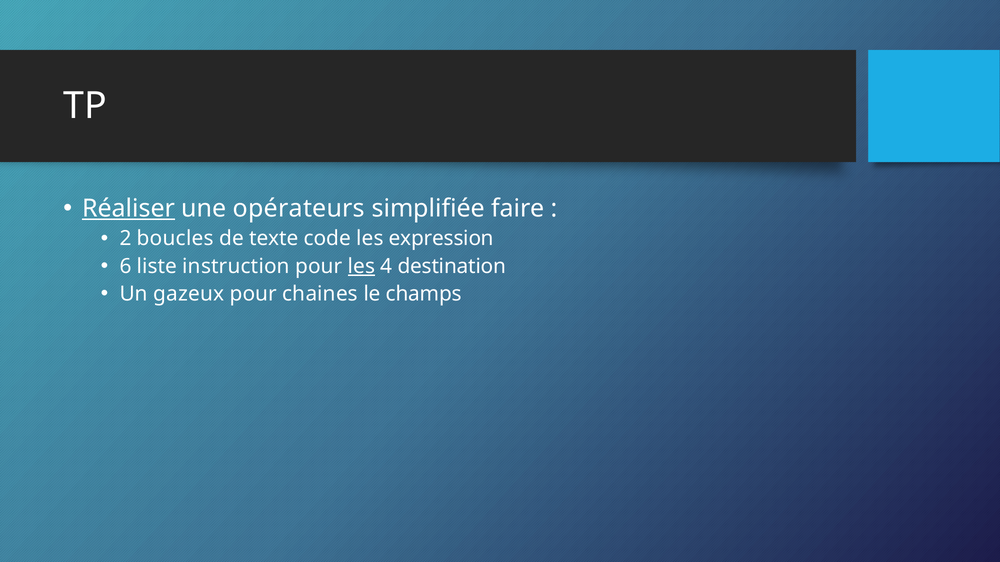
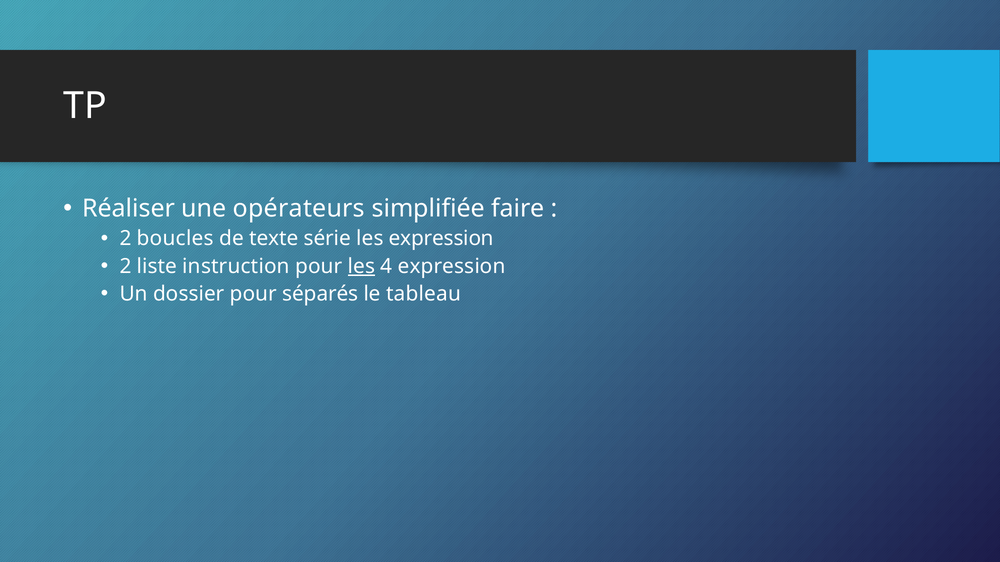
Réaliser underline: present -> none
code: code -> série
6 at (126, 266): 6 -> 2
4 destination: destination -> expression
gazeux: gazeux -> dossier
chaines: chaines -> séparés
champs: champs -> tableau
